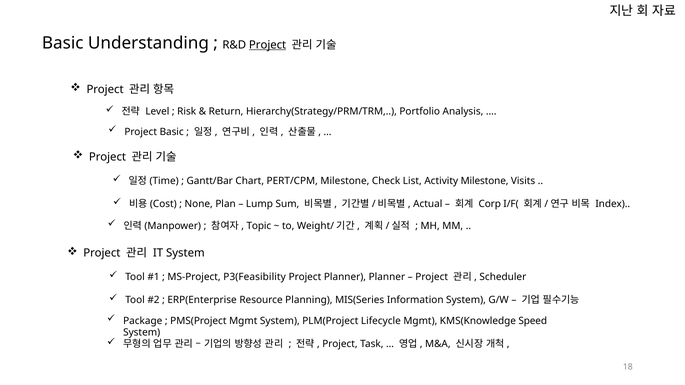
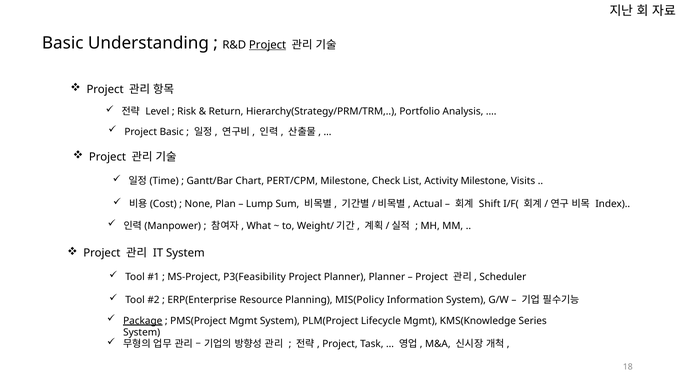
Corp: Corp -> Shift
Topic: Topic -> What
MIS(Series: MIS(Series -> MIS(Policy
Package underline: none -> present
Speed: Speed -> Series
